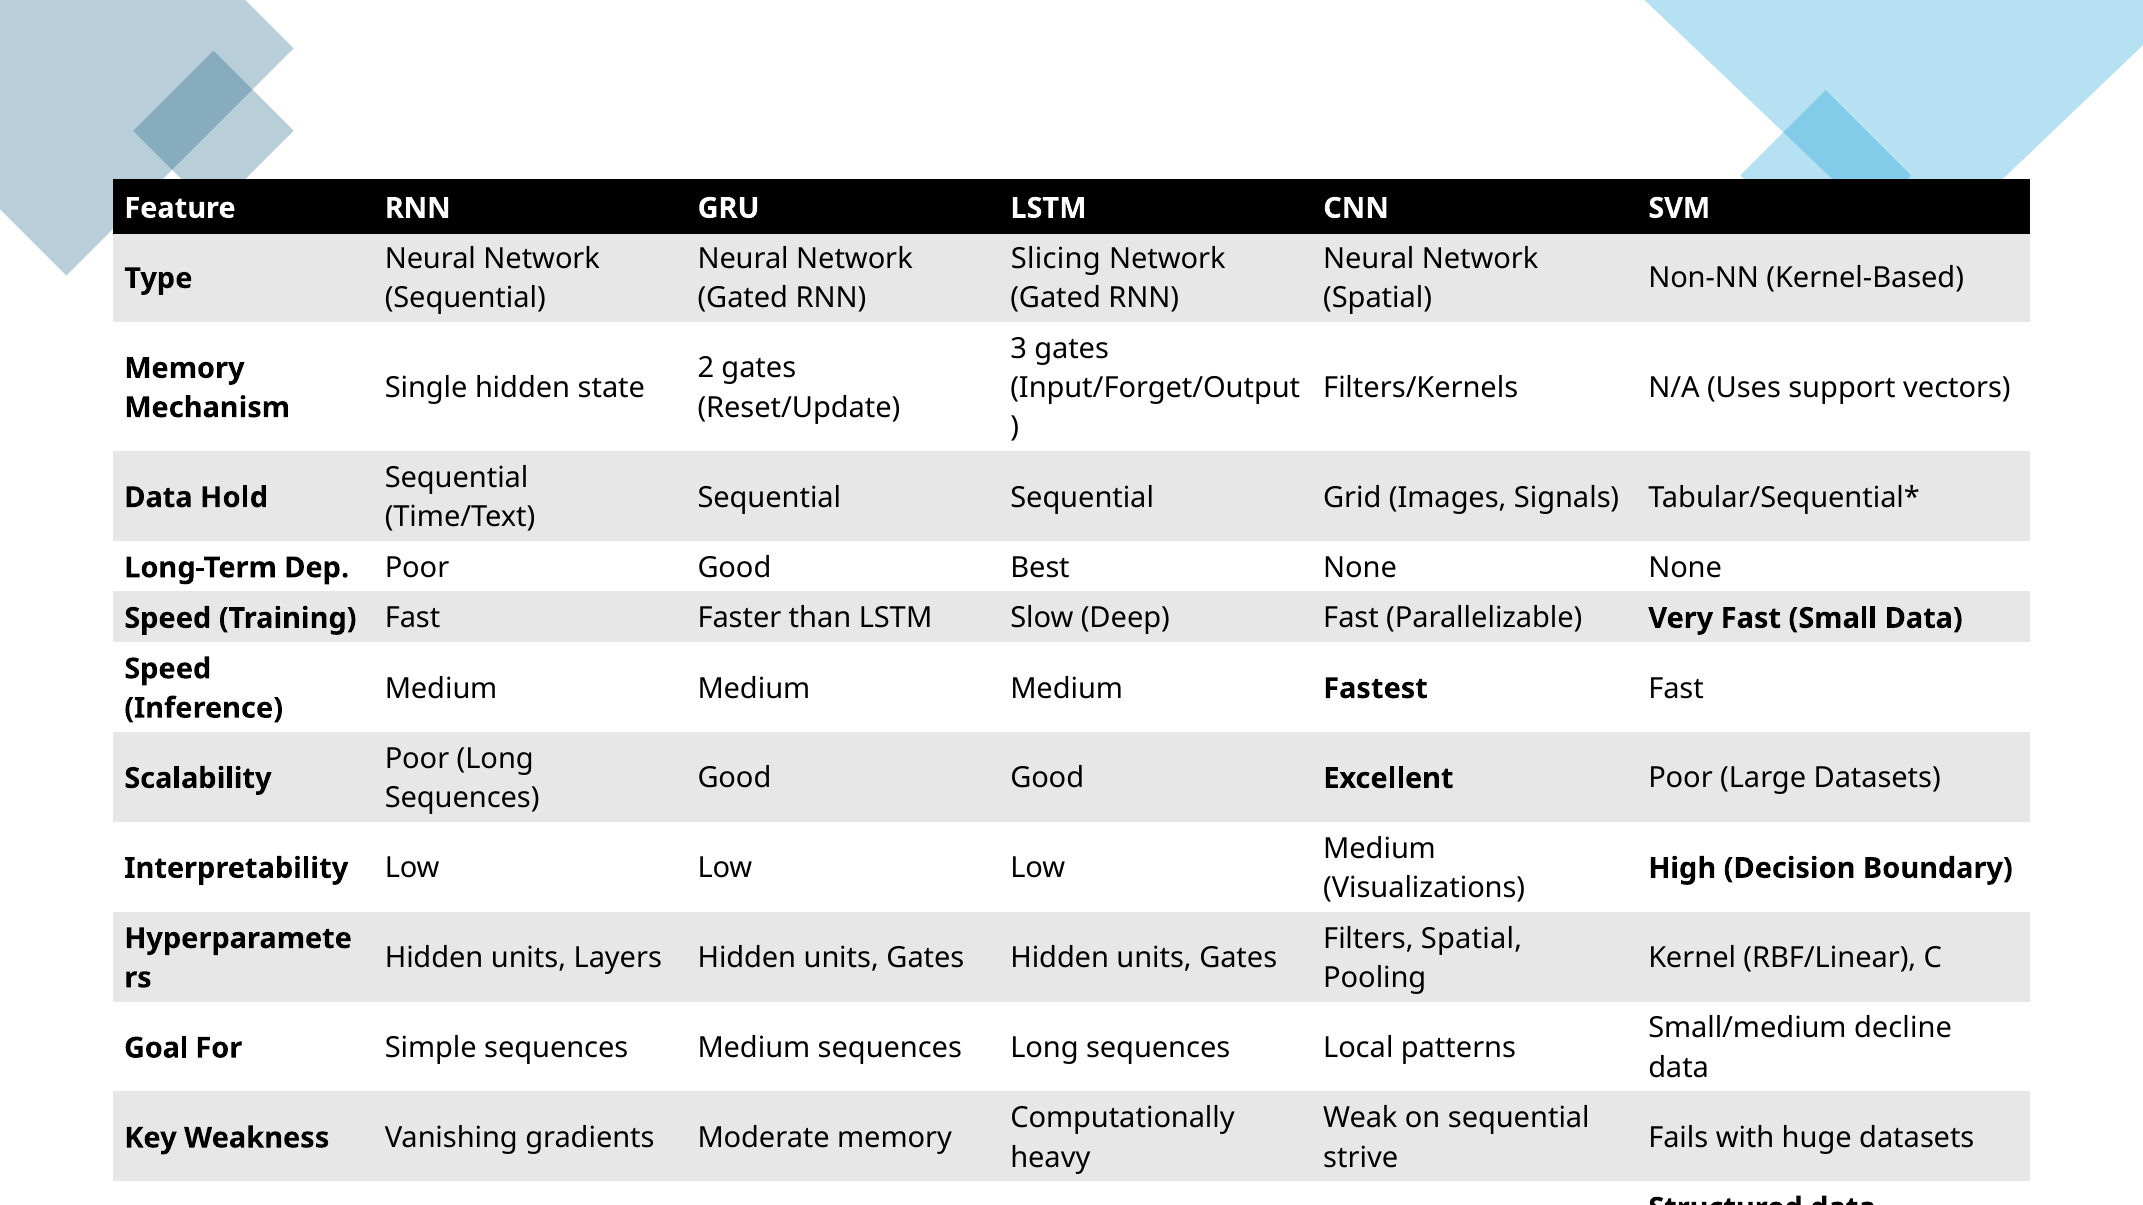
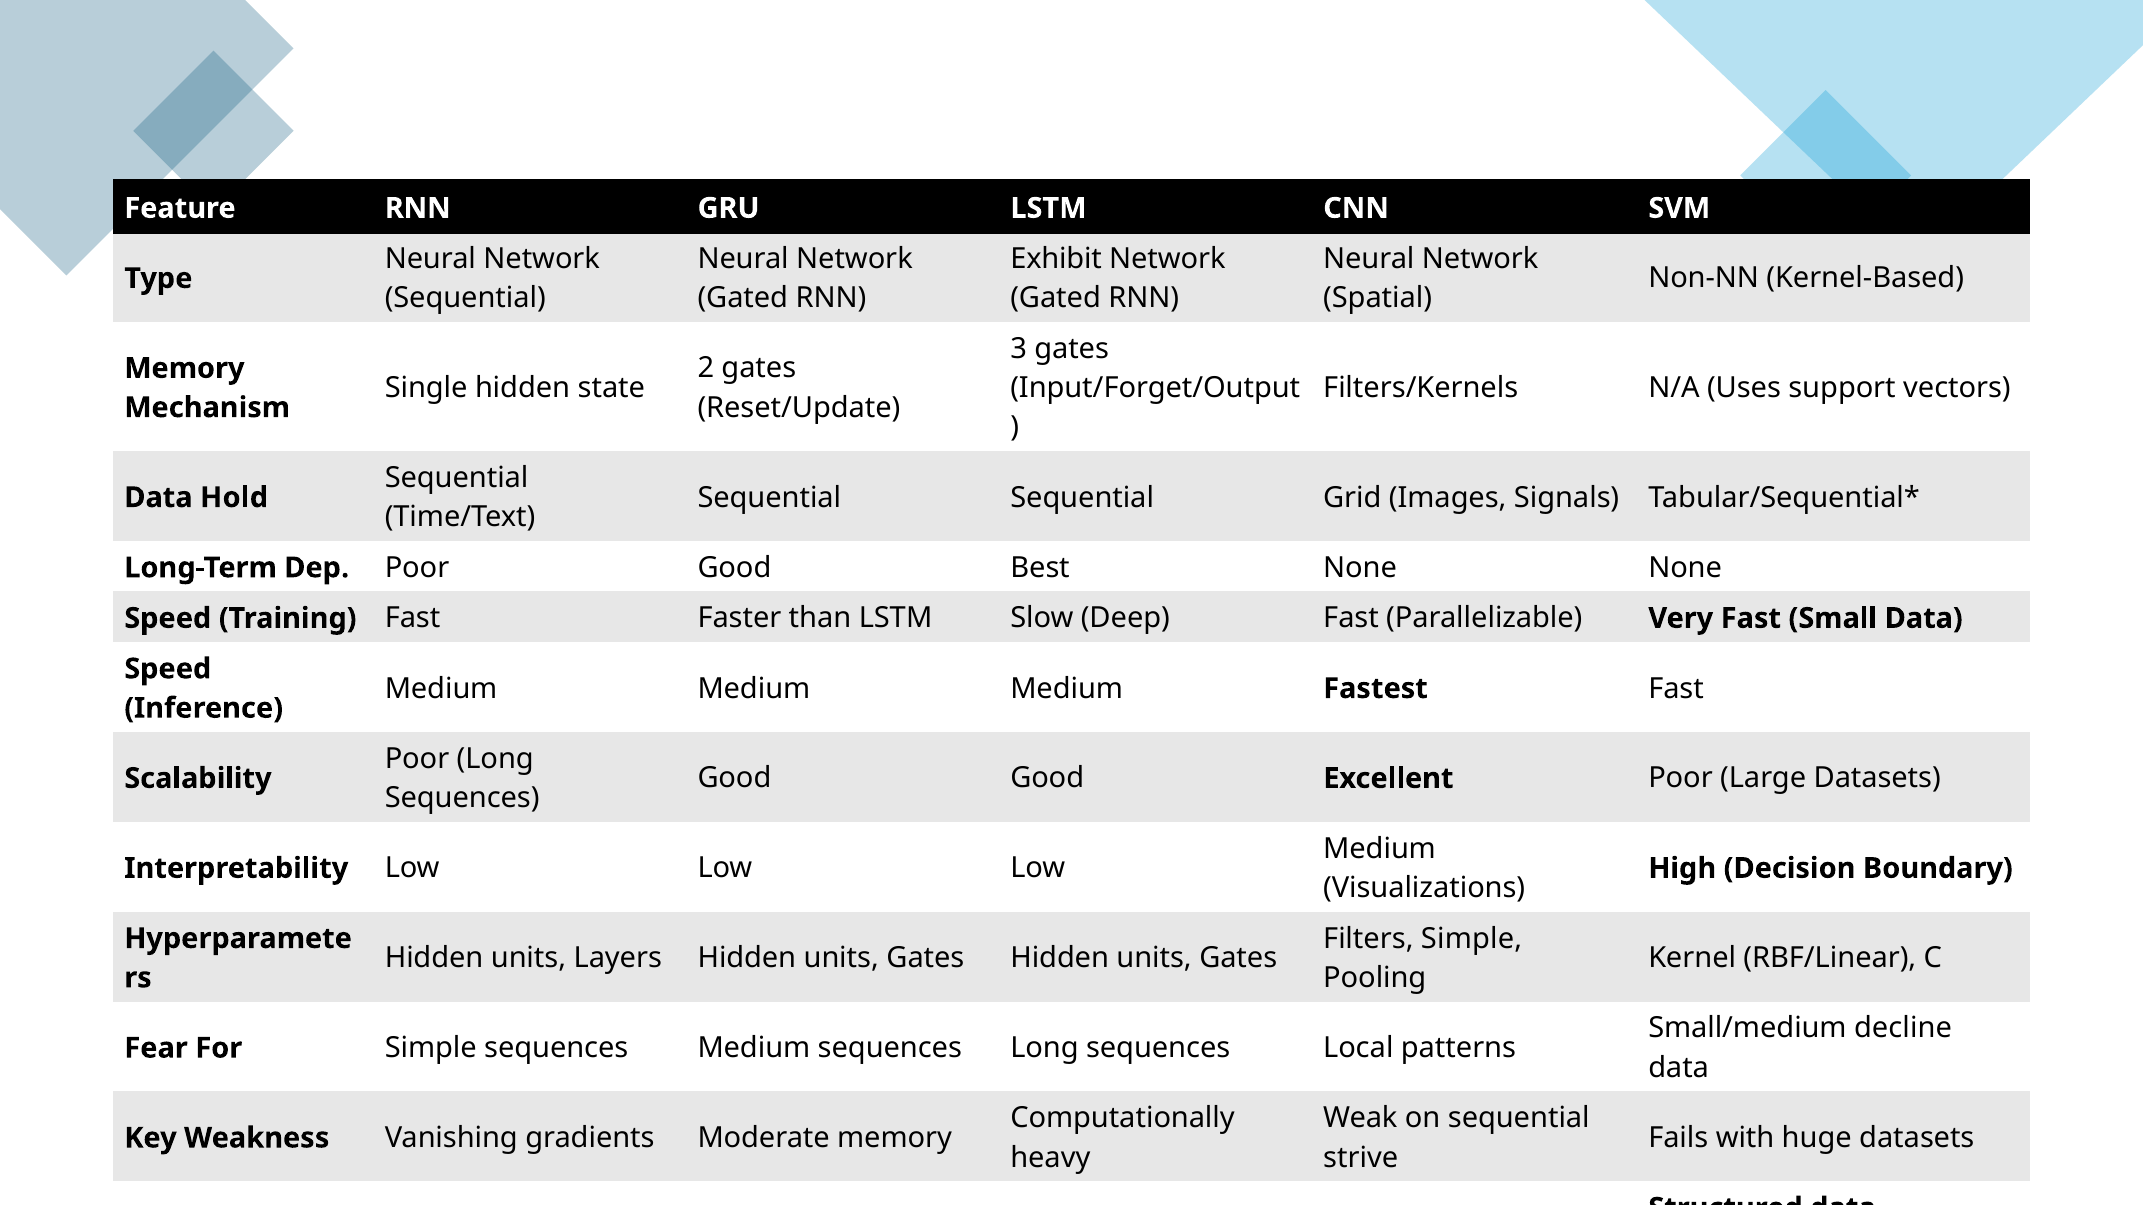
Slicing: Slicing -> Exhibit
Filters Spatial: Spatial -> Simple
Goal: Goal -> Fear
